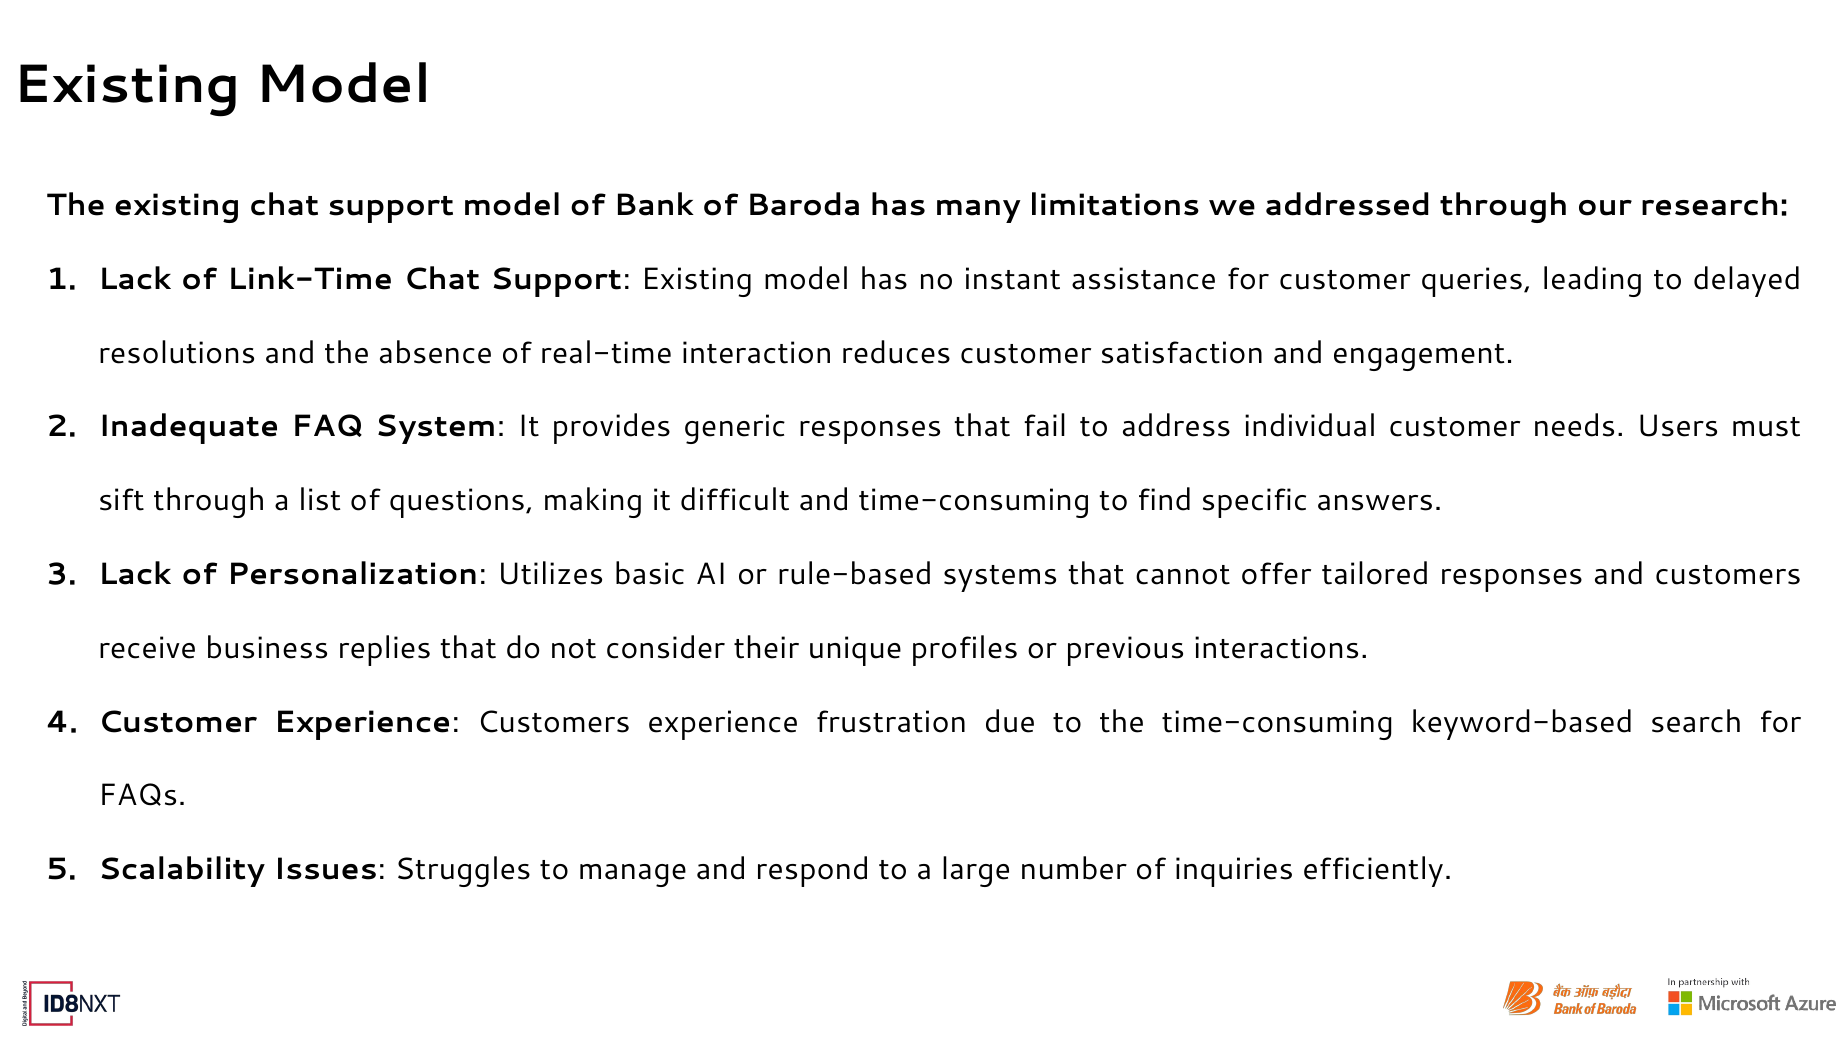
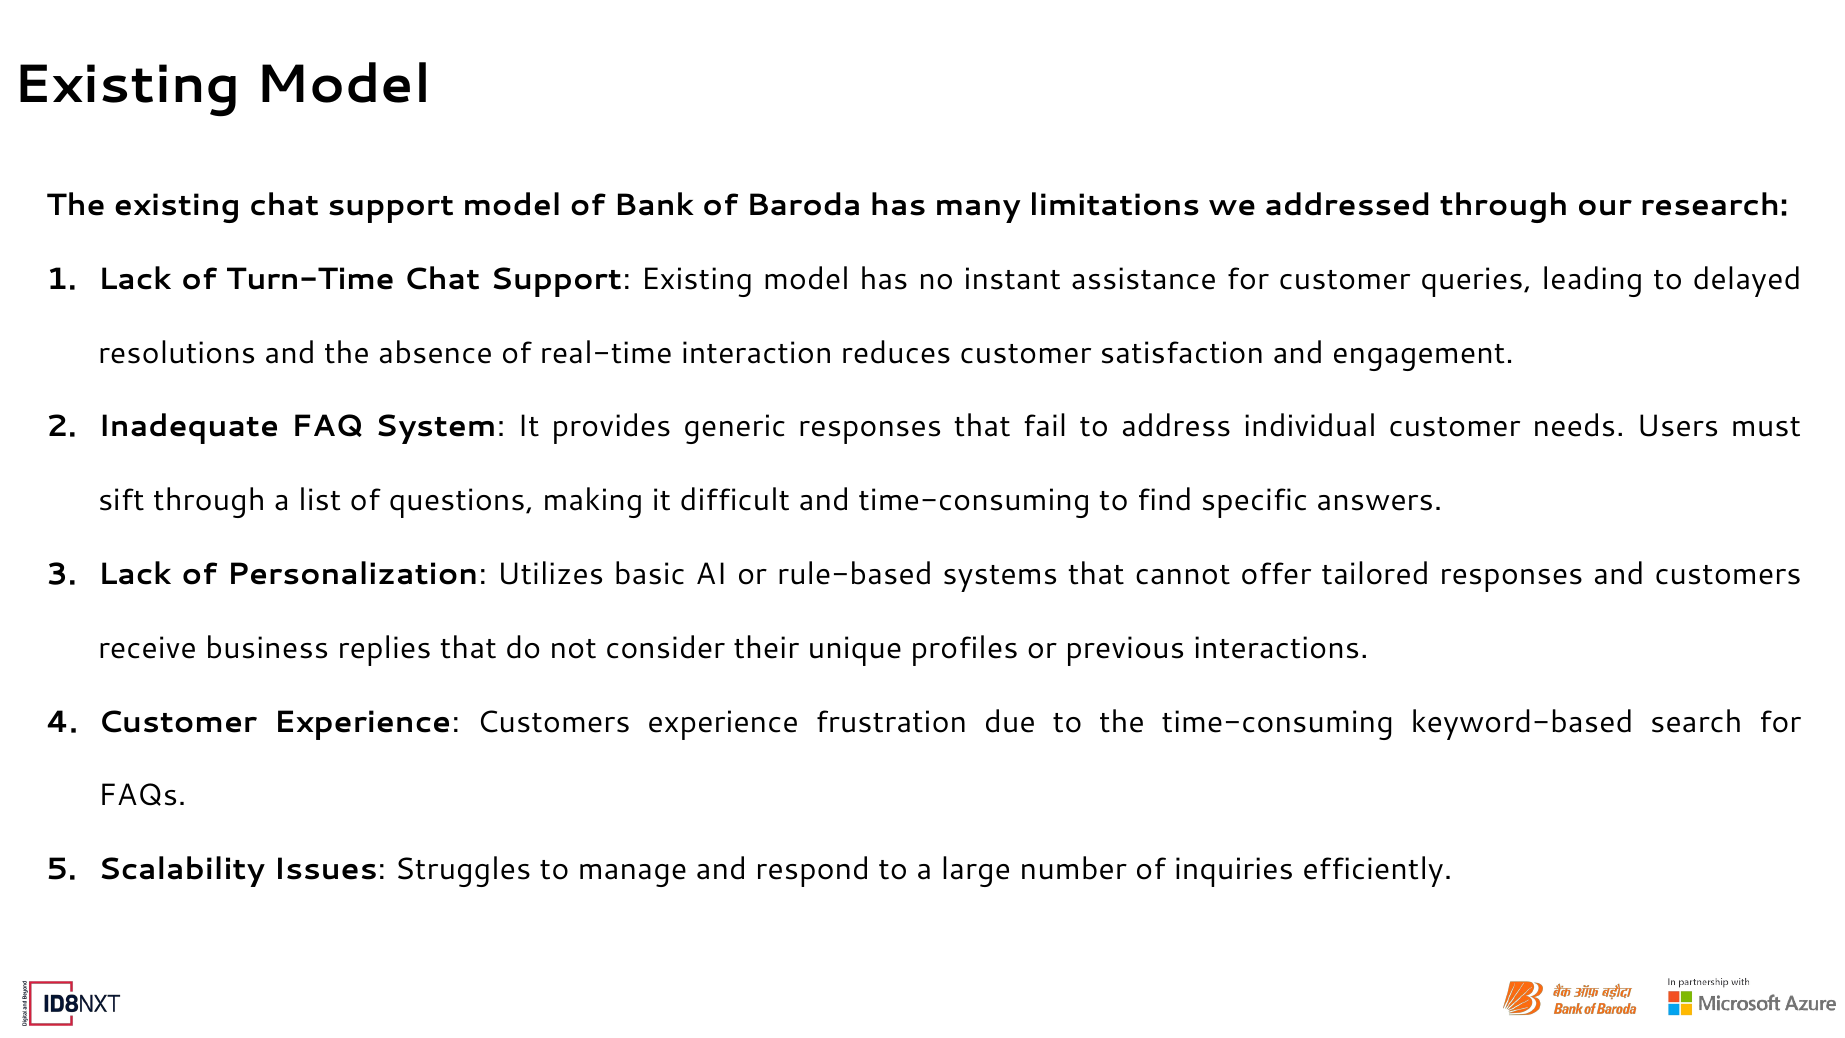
Link-Time: Link-Time -> Turn-Time
